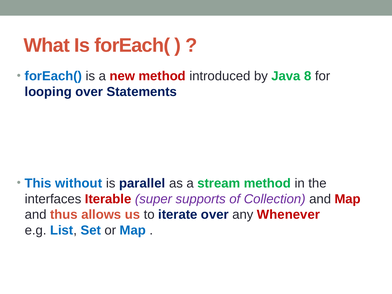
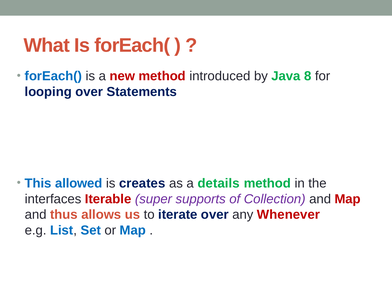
without: without -> allowed
parallel: parallel -> creates
stream: stream -> details
